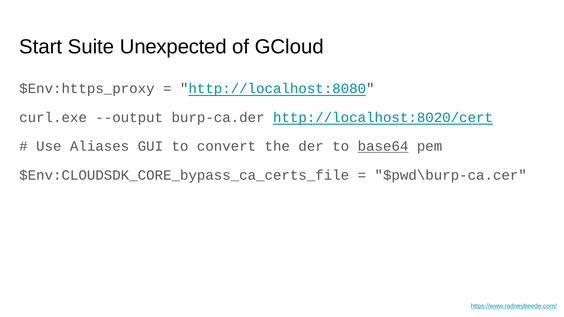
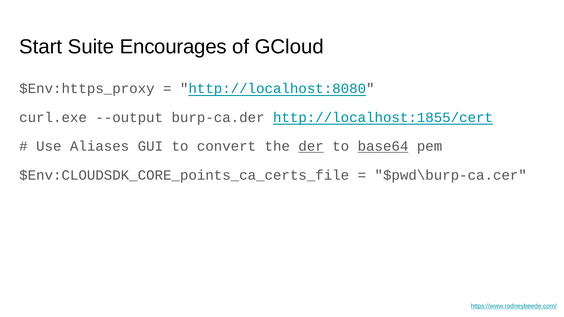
Unexpected: Unexpected -> Encourages
http://localhost:8020/cert: http://localhost:8020/cert -> http://localhost:1855/cert
der underline: none -> present
$Env:CLOUDSDK_CORE_bypass_ca_certs_file: $Env:CLOUDSDK_CORE_bypass_ca_certs_file -> $Env:CLOUDSDK_CORE_points_ca_certs_file
